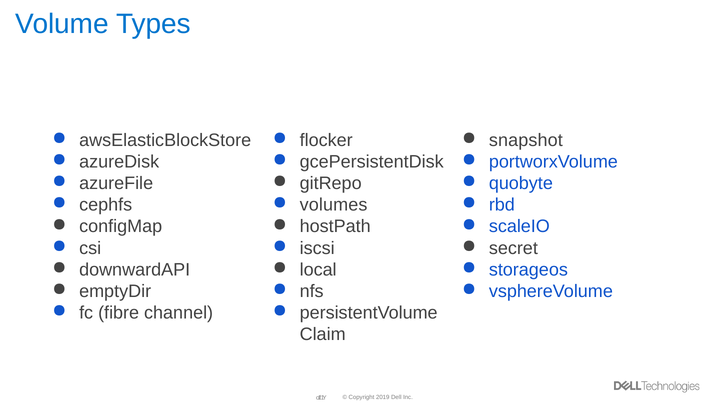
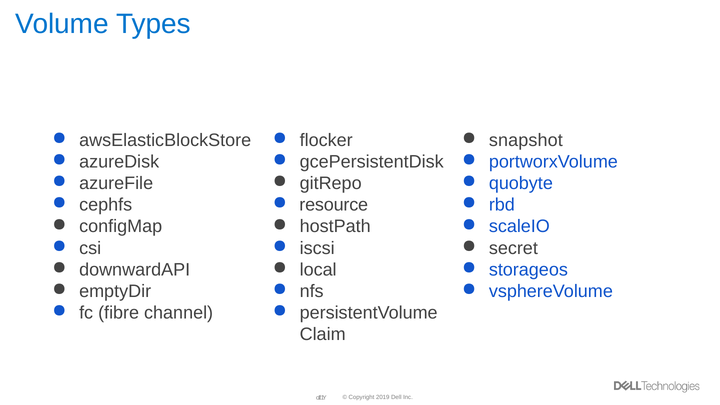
volumes: volumes -> resource
